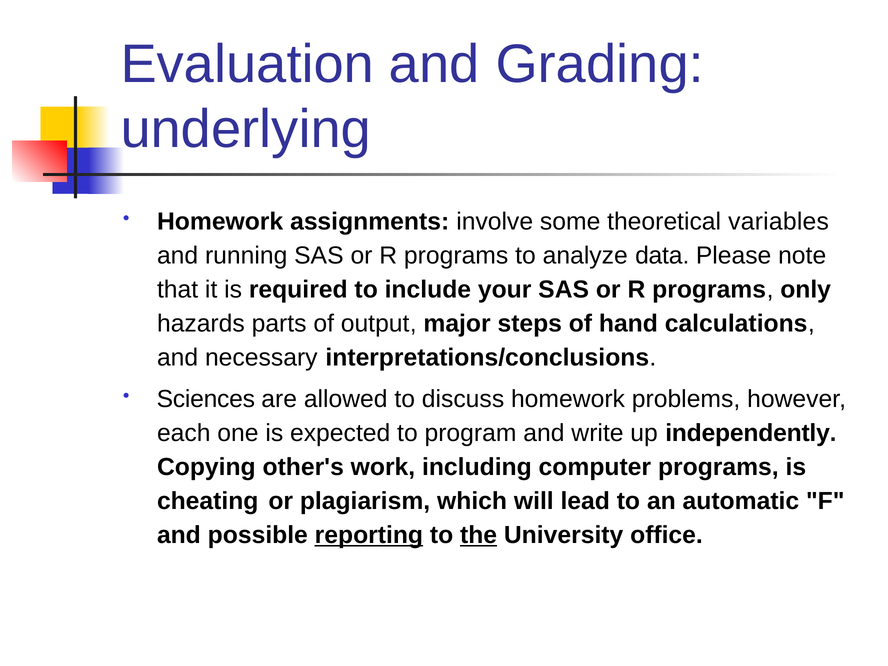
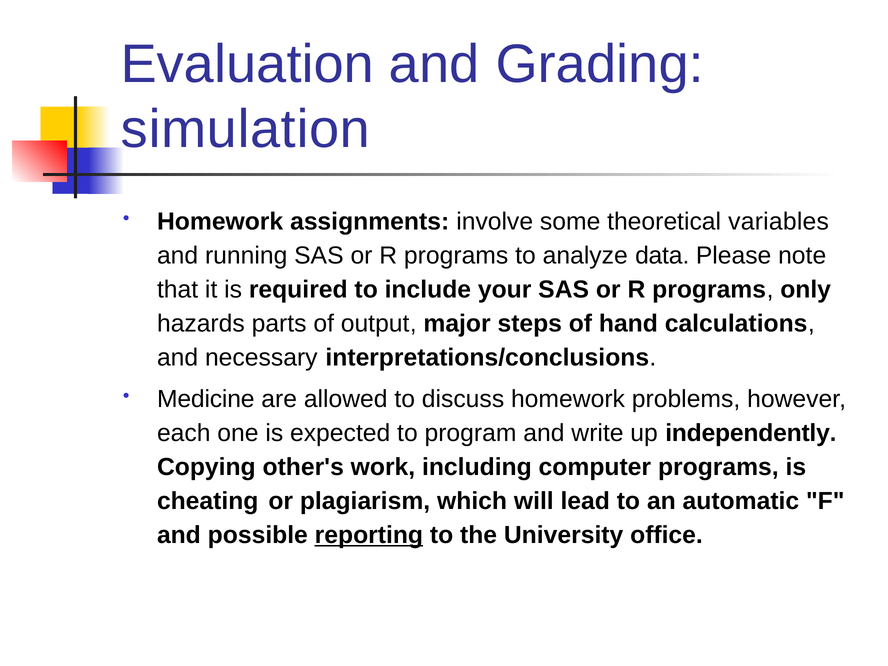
underlying: underlying -> simulation
Sciences: Sciences -> Medicine
the underline: present -> none
